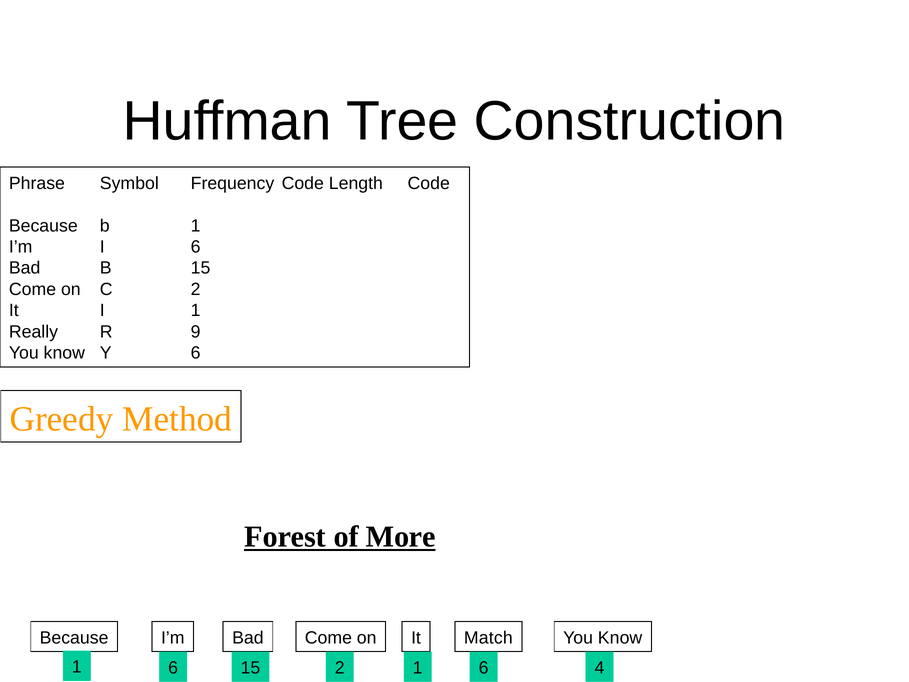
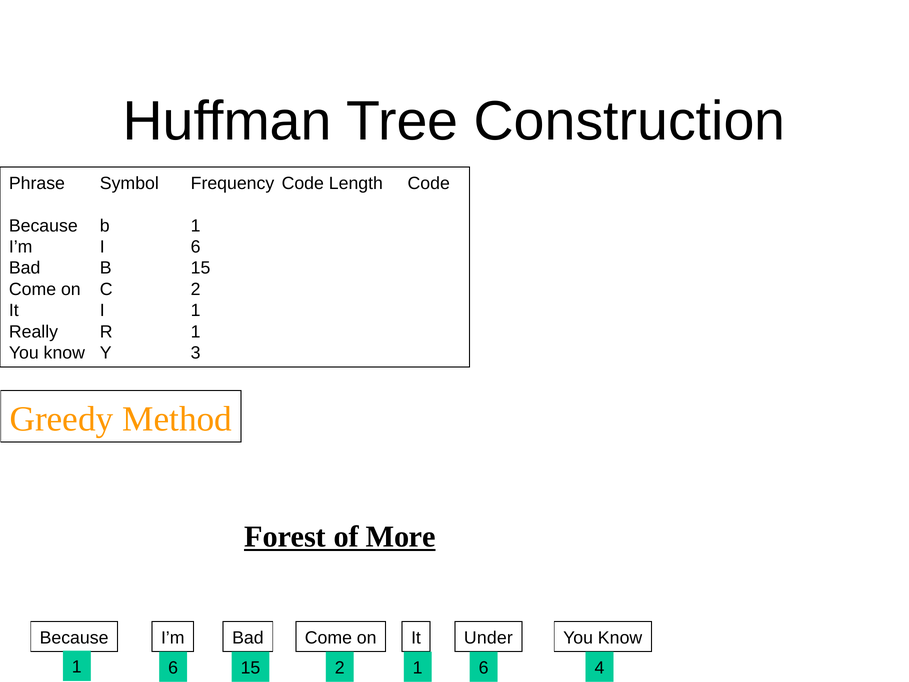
R 9: 9 -> 1
Y 6: 6 -> 3
Match: Match -> Under
